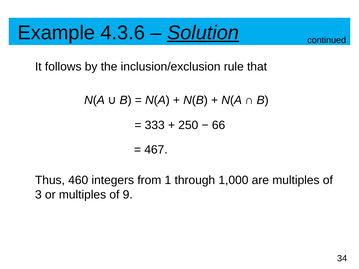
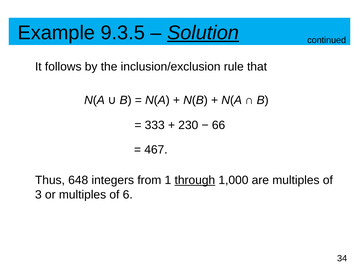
4.3.6: 4.3.6 -> 9.3.5
250: 250 -> 230
460: 460 -> 648
through underline: none -> present
9: 9 -> 6
